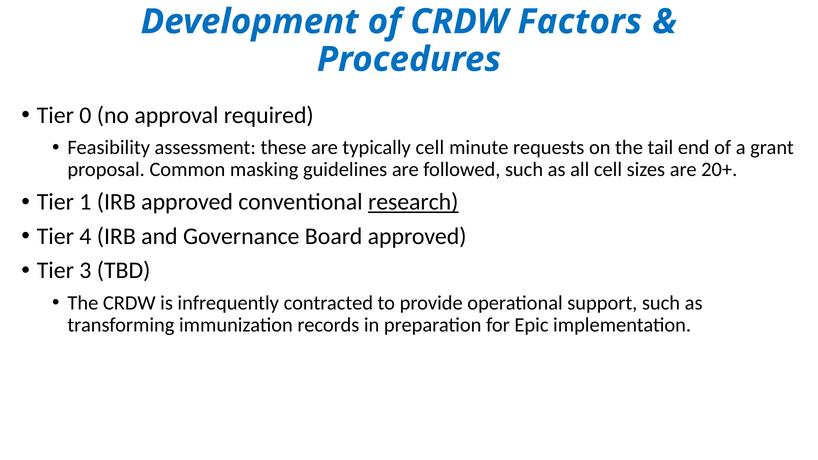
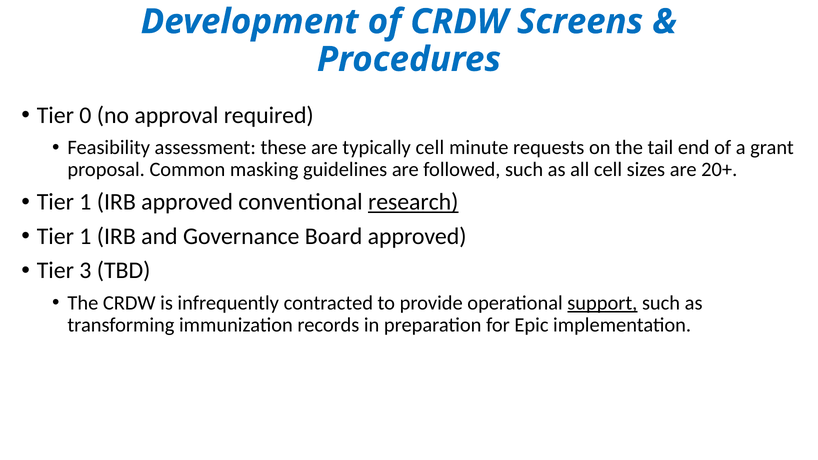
Factors: Factors -> Screens
4 at (85, 236): 4 -> 1
support underline: none -> present
